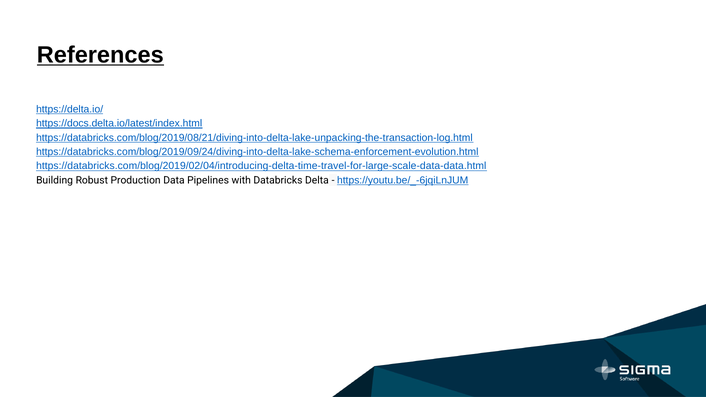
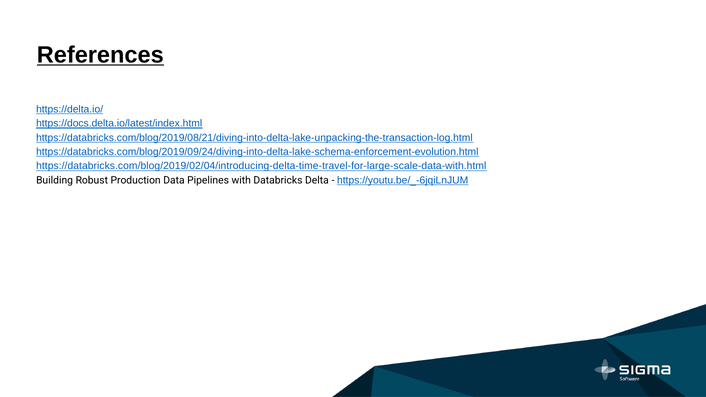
https://databricks.com/blog/2019/02/04/introducing-delta-time-travel-for-large-scale-data-data.html: https://databricks.com/blog/2019/02/04/introducing-delta-time-travel-for-large-scale-data-data.html -> https://databricks.com/blog/2019/02/04/introducing-delta-time-travel-for-large-scale-data-with.html
